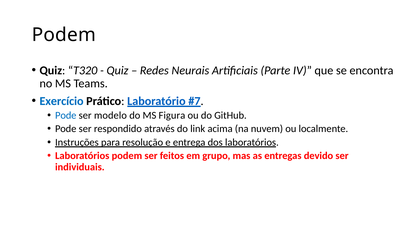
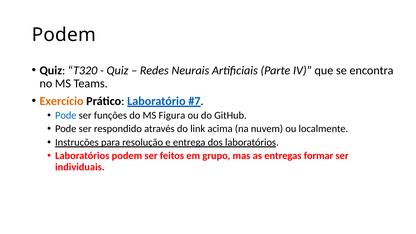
Exercício colour: blue -> orange
modelo: modelo -> funções
devido: devido -> formar
